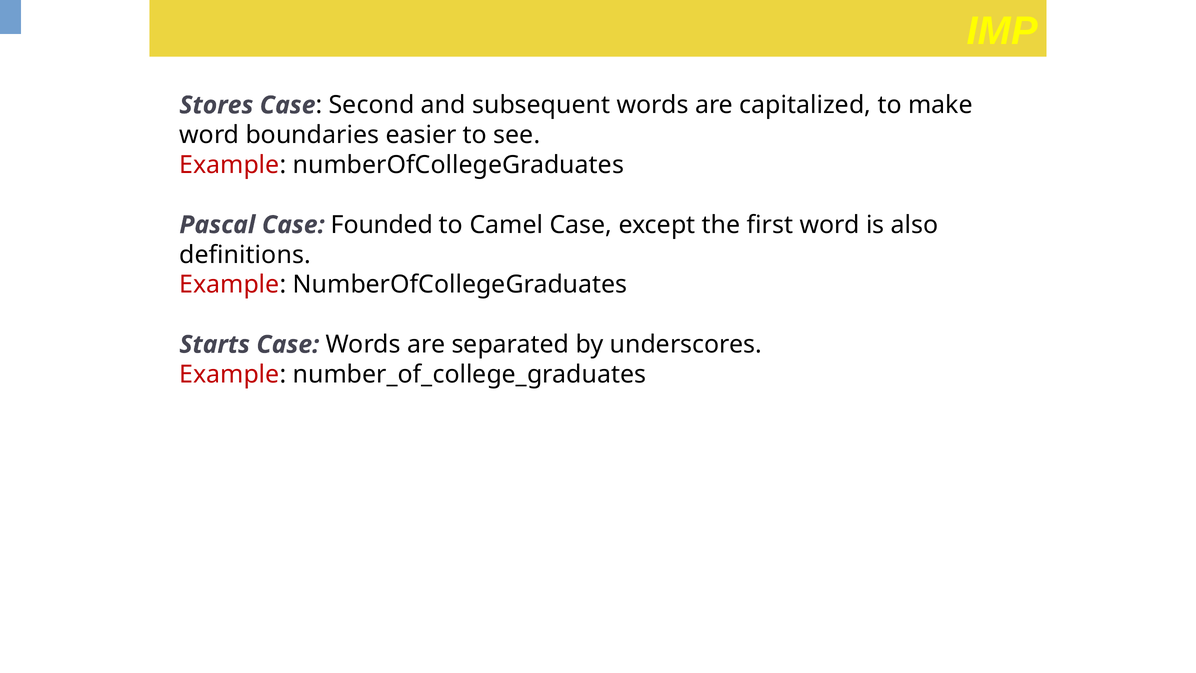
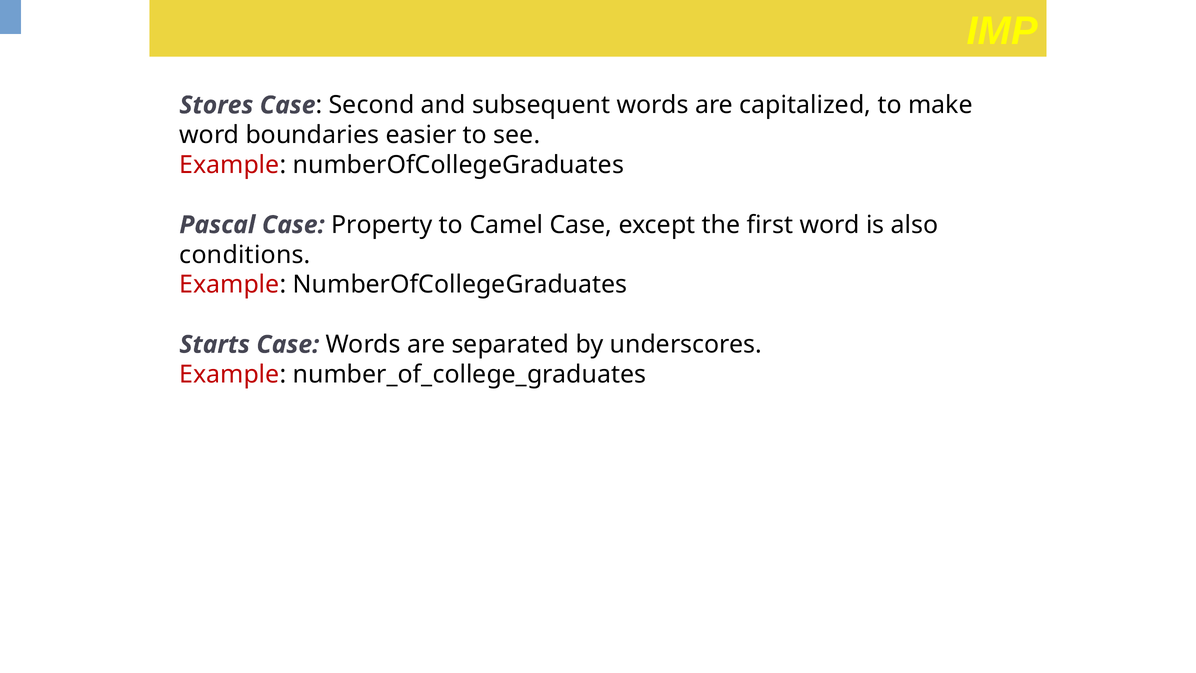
Founded: Founded -> Property
definitions: definitions -> conditions
